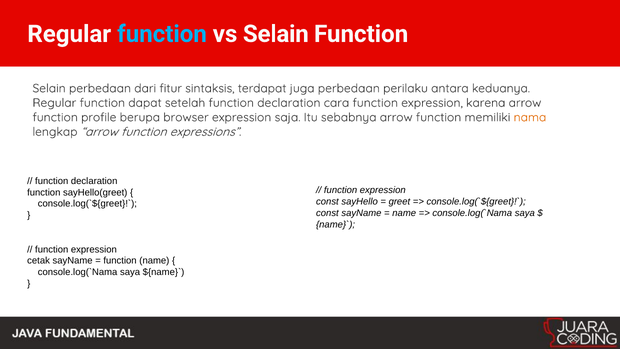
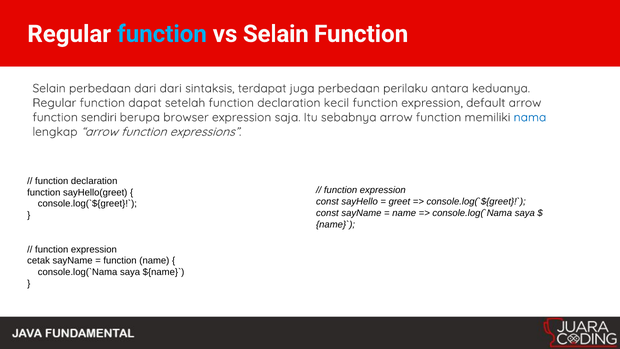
dari fitur: fitur -> dari
cara: cara -> kecil
karena: karena -> default
profile: profile -> sendiri
nama colour: orange -> blue
